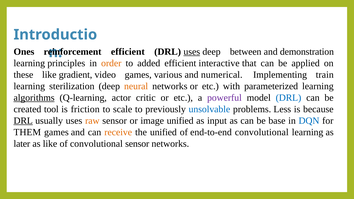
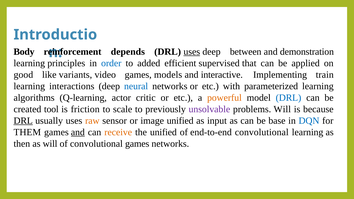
Ones: Ones -> Body
efficient at (128, 52): efficient -> depends
order colour: orange -> blue
interactive: interactive -> supervised
these: these -> good
gradient: gradient -> variants
various: various -> models
numerical: numerical -> interactive
sterilization: sterilization -> interactions
neural colour: orange -> blue
algorithms underline: present -> none
powerful colour: purple -> orange
unsolvable colour: blue -> purple
problems Less: Less -> Will
and at (78, 132) underline: none -> present
later: later -> then
as like: like -> will
convolutional sensor: sensor -> games
